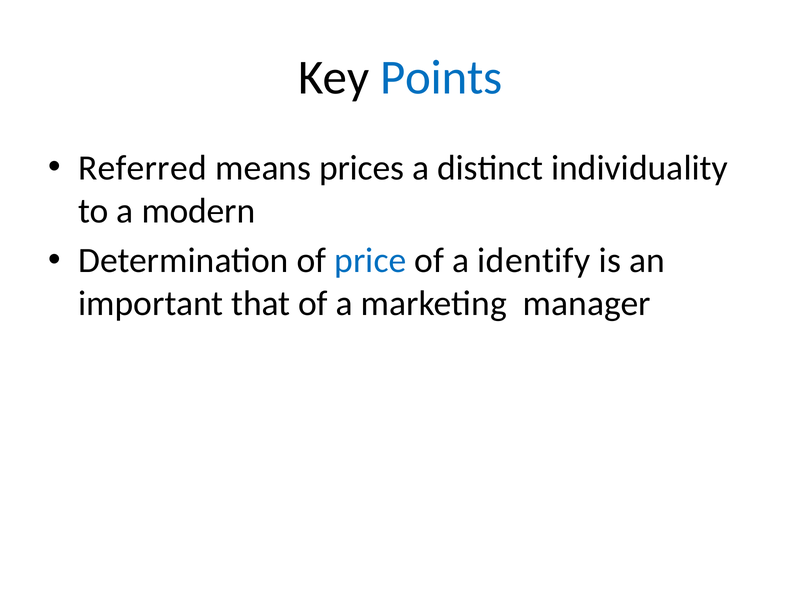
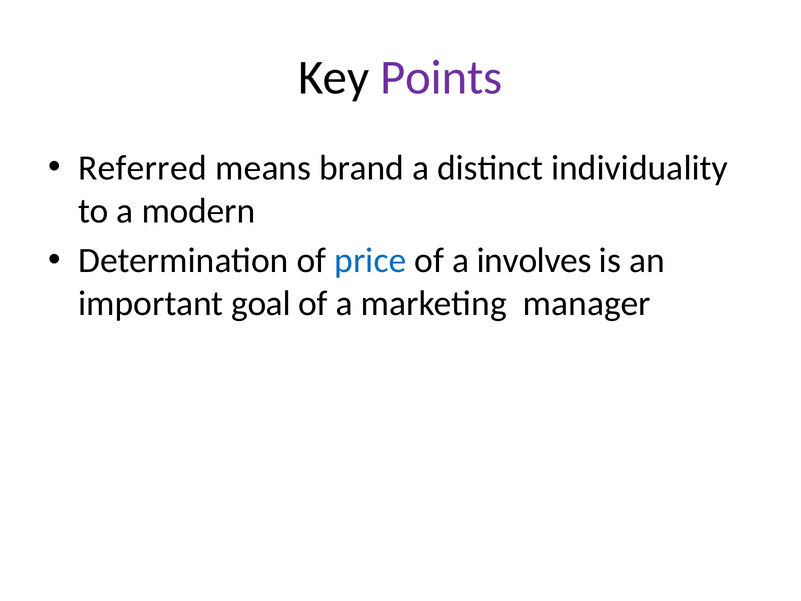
Points colour: blue -> purple
prices: prices -> brand
identify: identify -> involves
that: that -> goal
